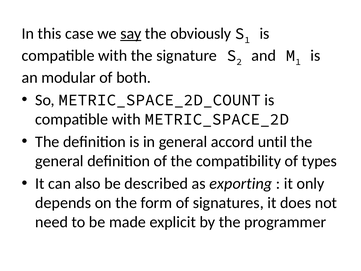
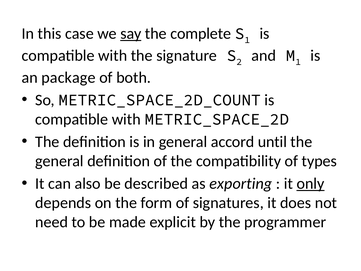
obviously: obviously -> complete
modular: modular -> package
only underline: none -> present
